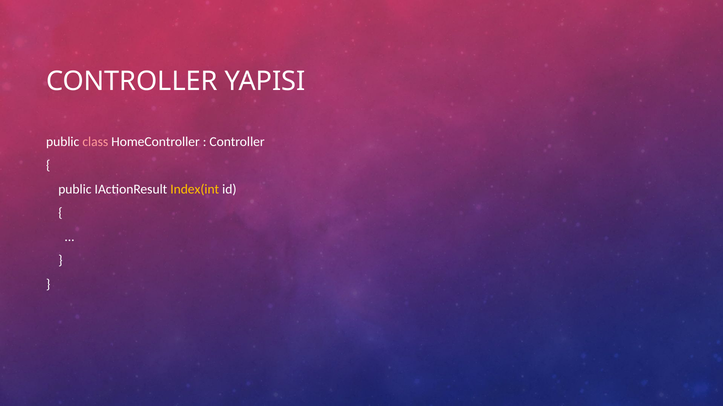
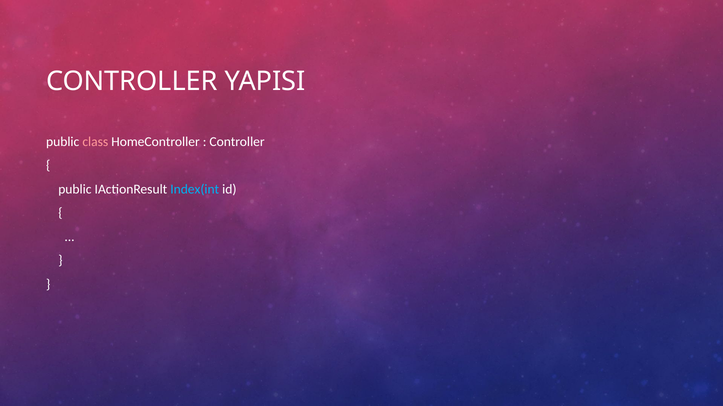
Index(int colour: yellow -> light blue
